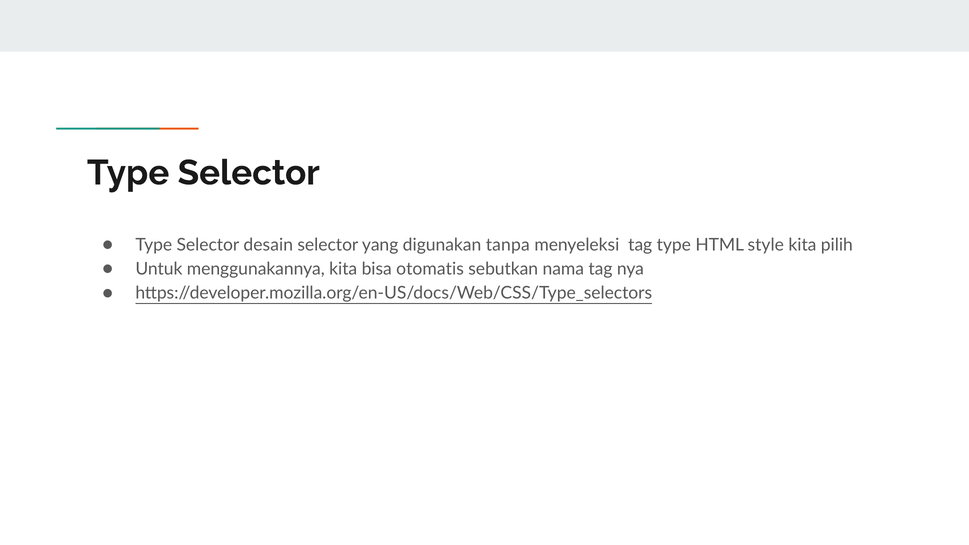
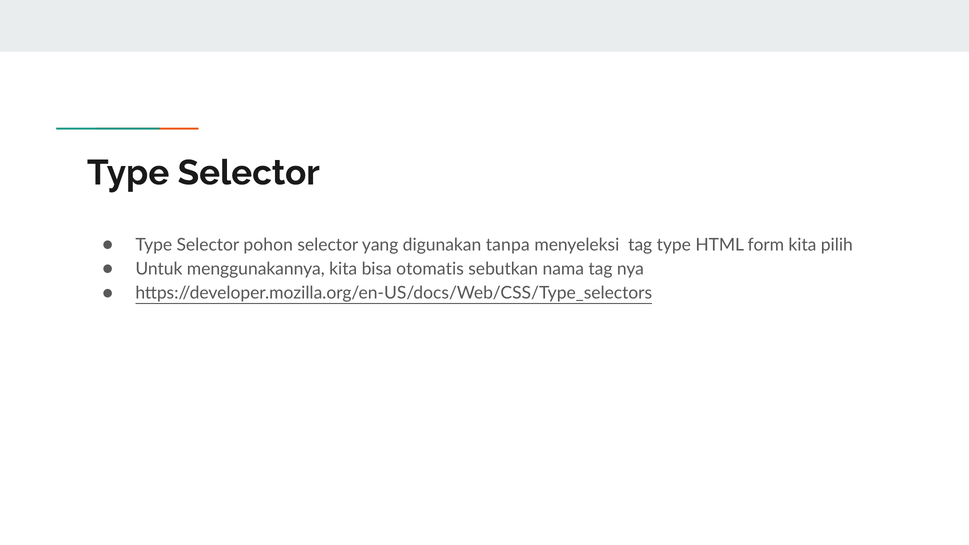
desain: desain -> pohon
style: style -> form
